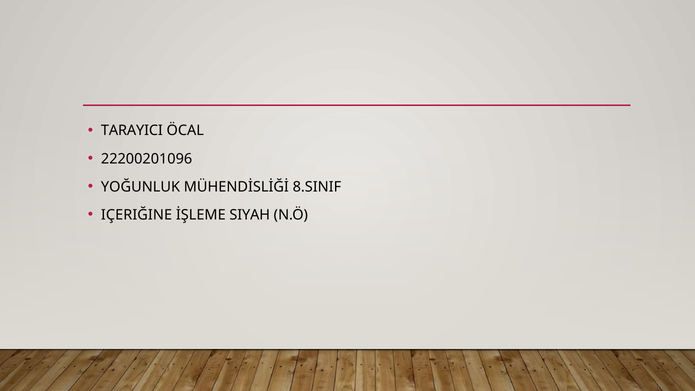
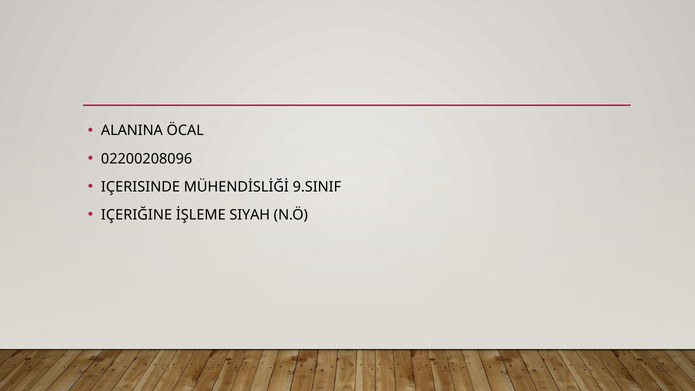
TARAYICI: TARAYICI -> ALANINA
22200201096: 22200201096 -> 02200208096
YOĞUNLUK: YOĞUNLUK -> IÇERISINDE
8.SINIF: 8.SINIF -> 9.SINIF
